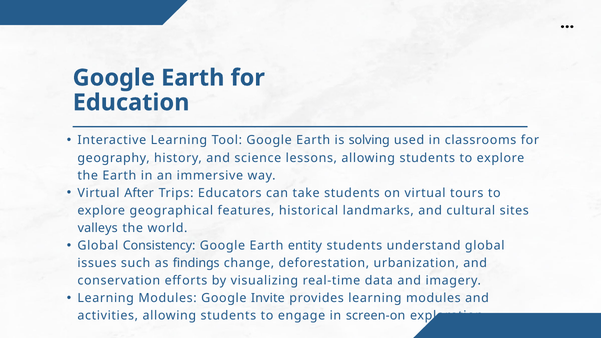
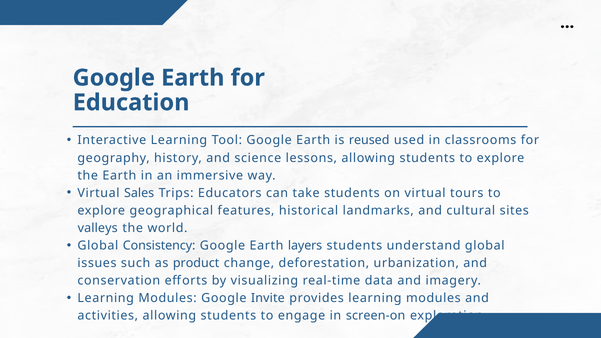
solving: solving -> reused
After: After -> Sales
entity: entity -> layers
findings: findings -> product
